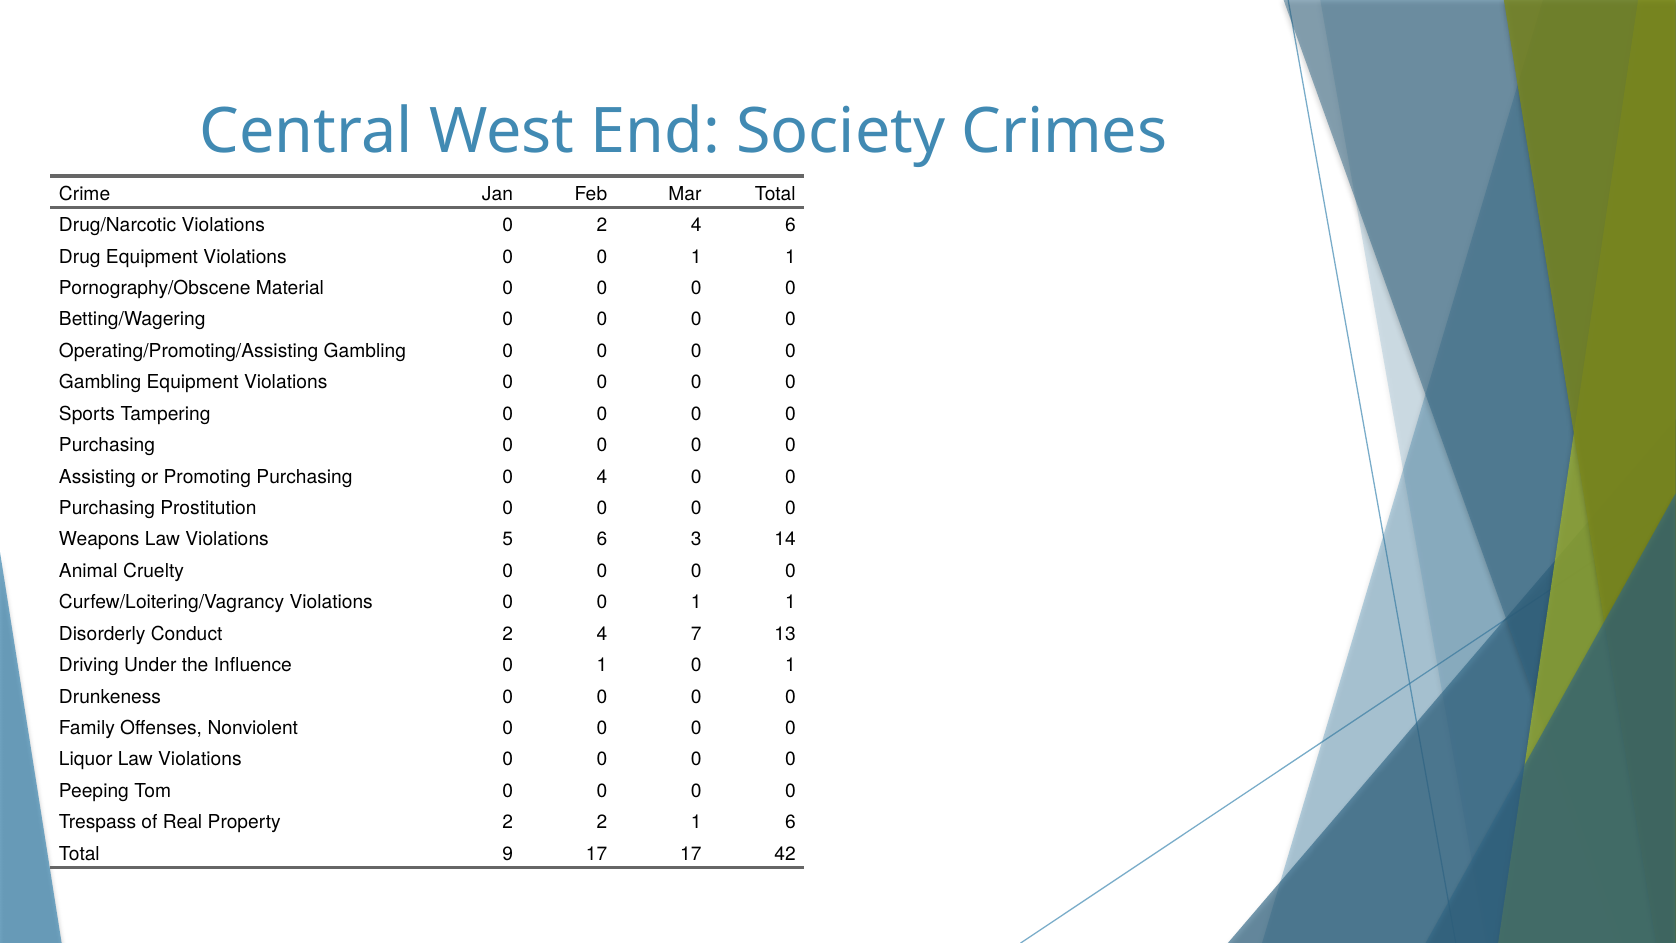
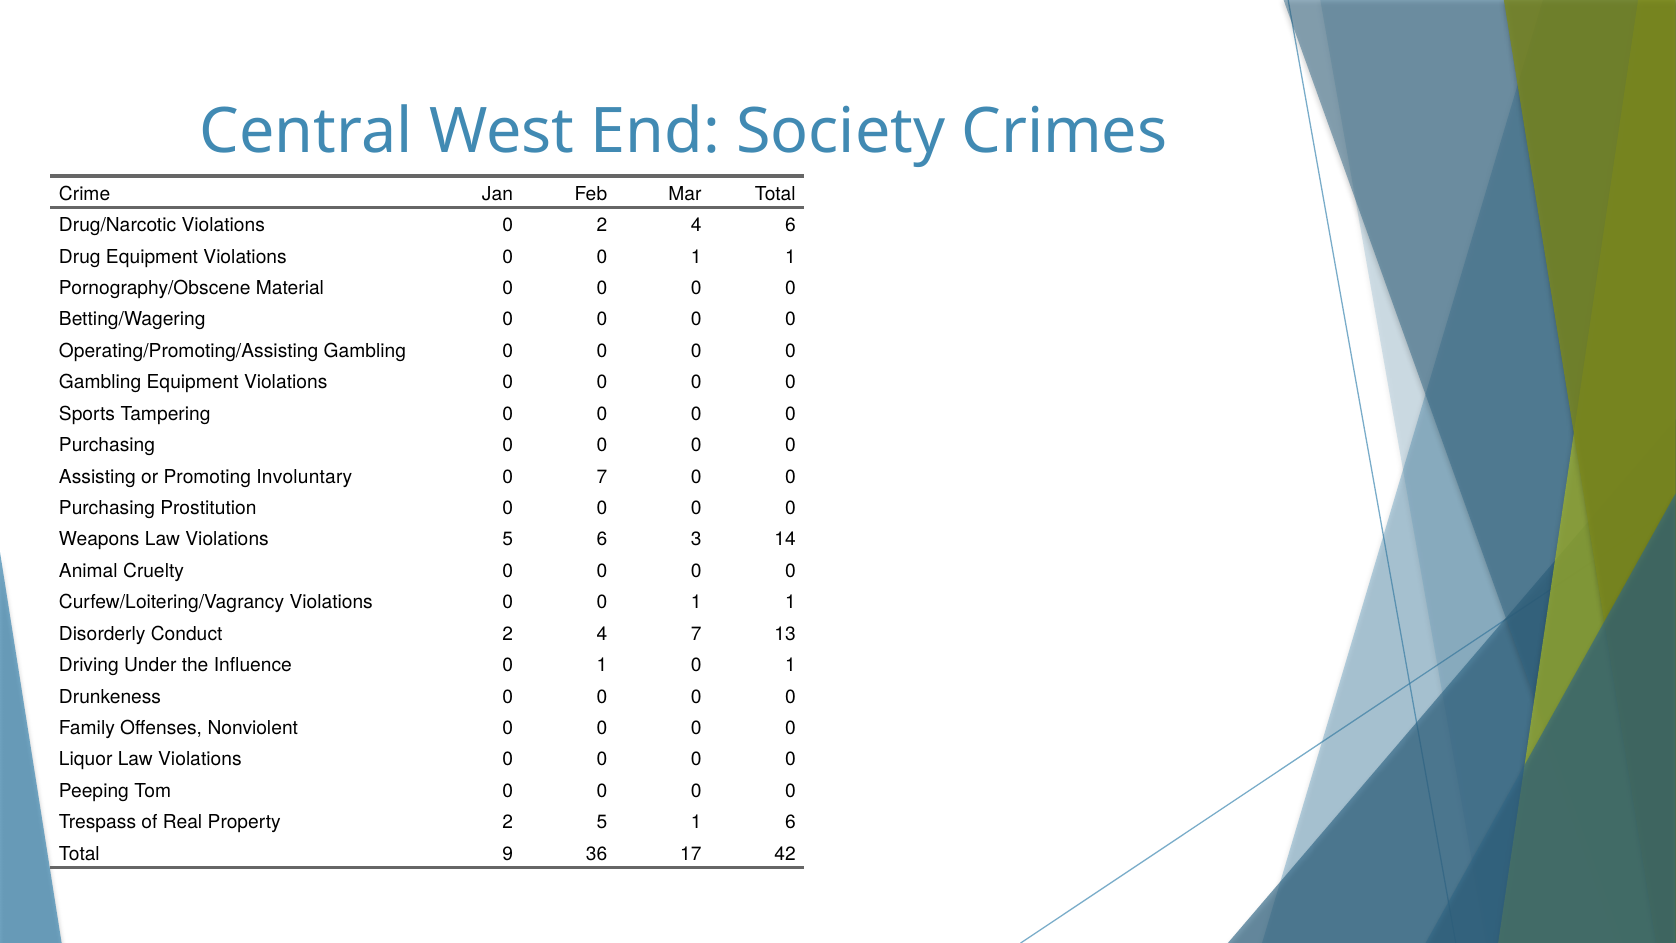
Promoting Purchasing: Purchasing -> Involuntary
0 4: 4 -> 7
2 2: 2 -> 5
9 17: 17 -> 36
